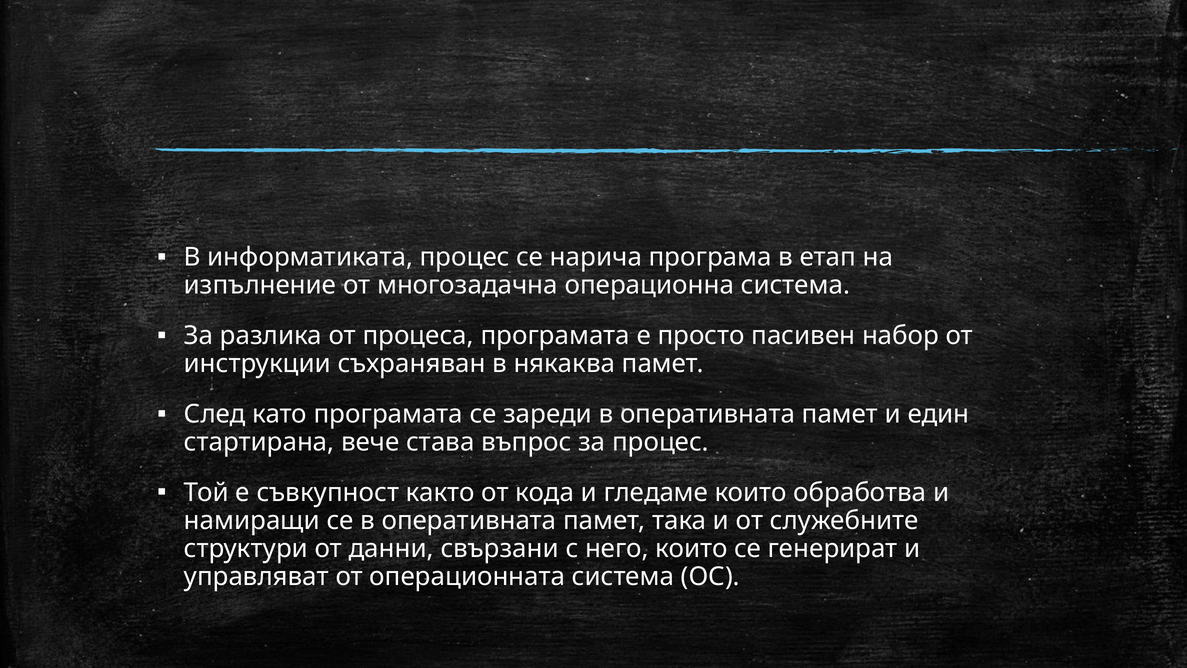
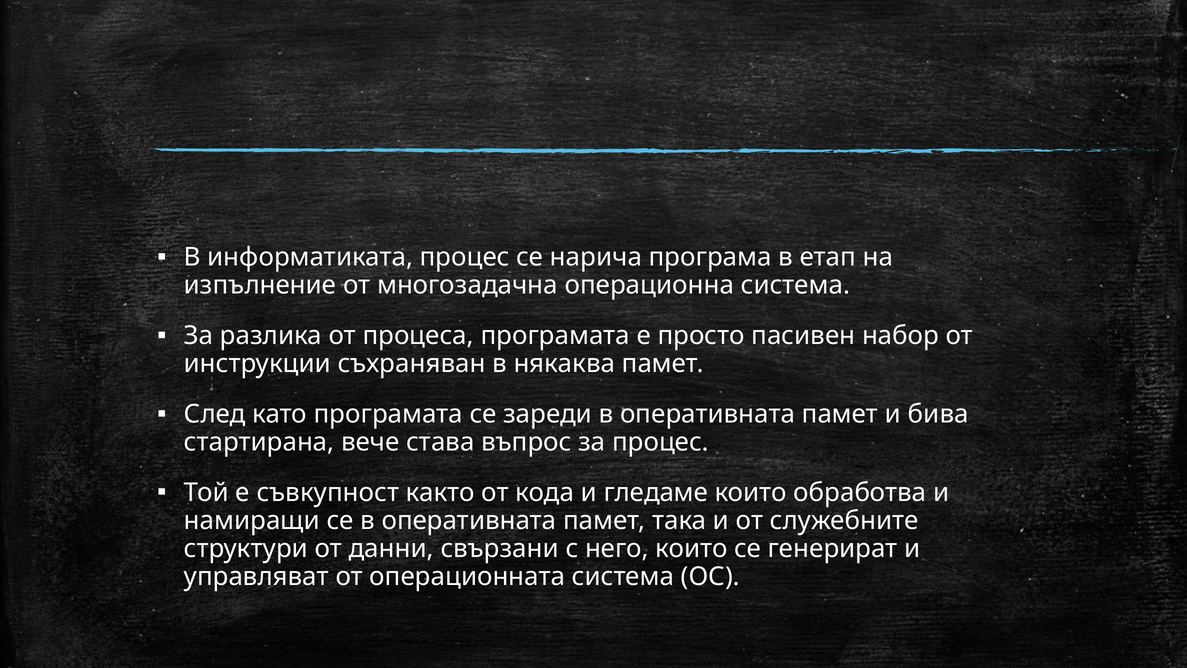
един: един -> бива
